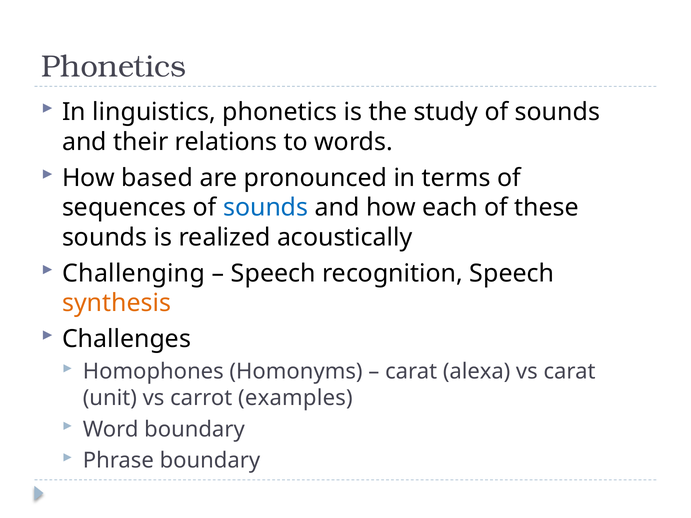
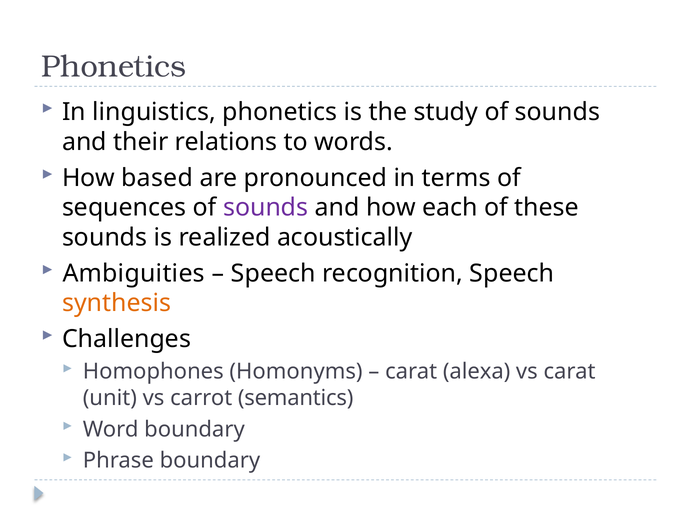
sounds at (266, 208) colour: blue -> purple
Challenging: Challenging -> Ambiguities
examples: examples -> semantics
